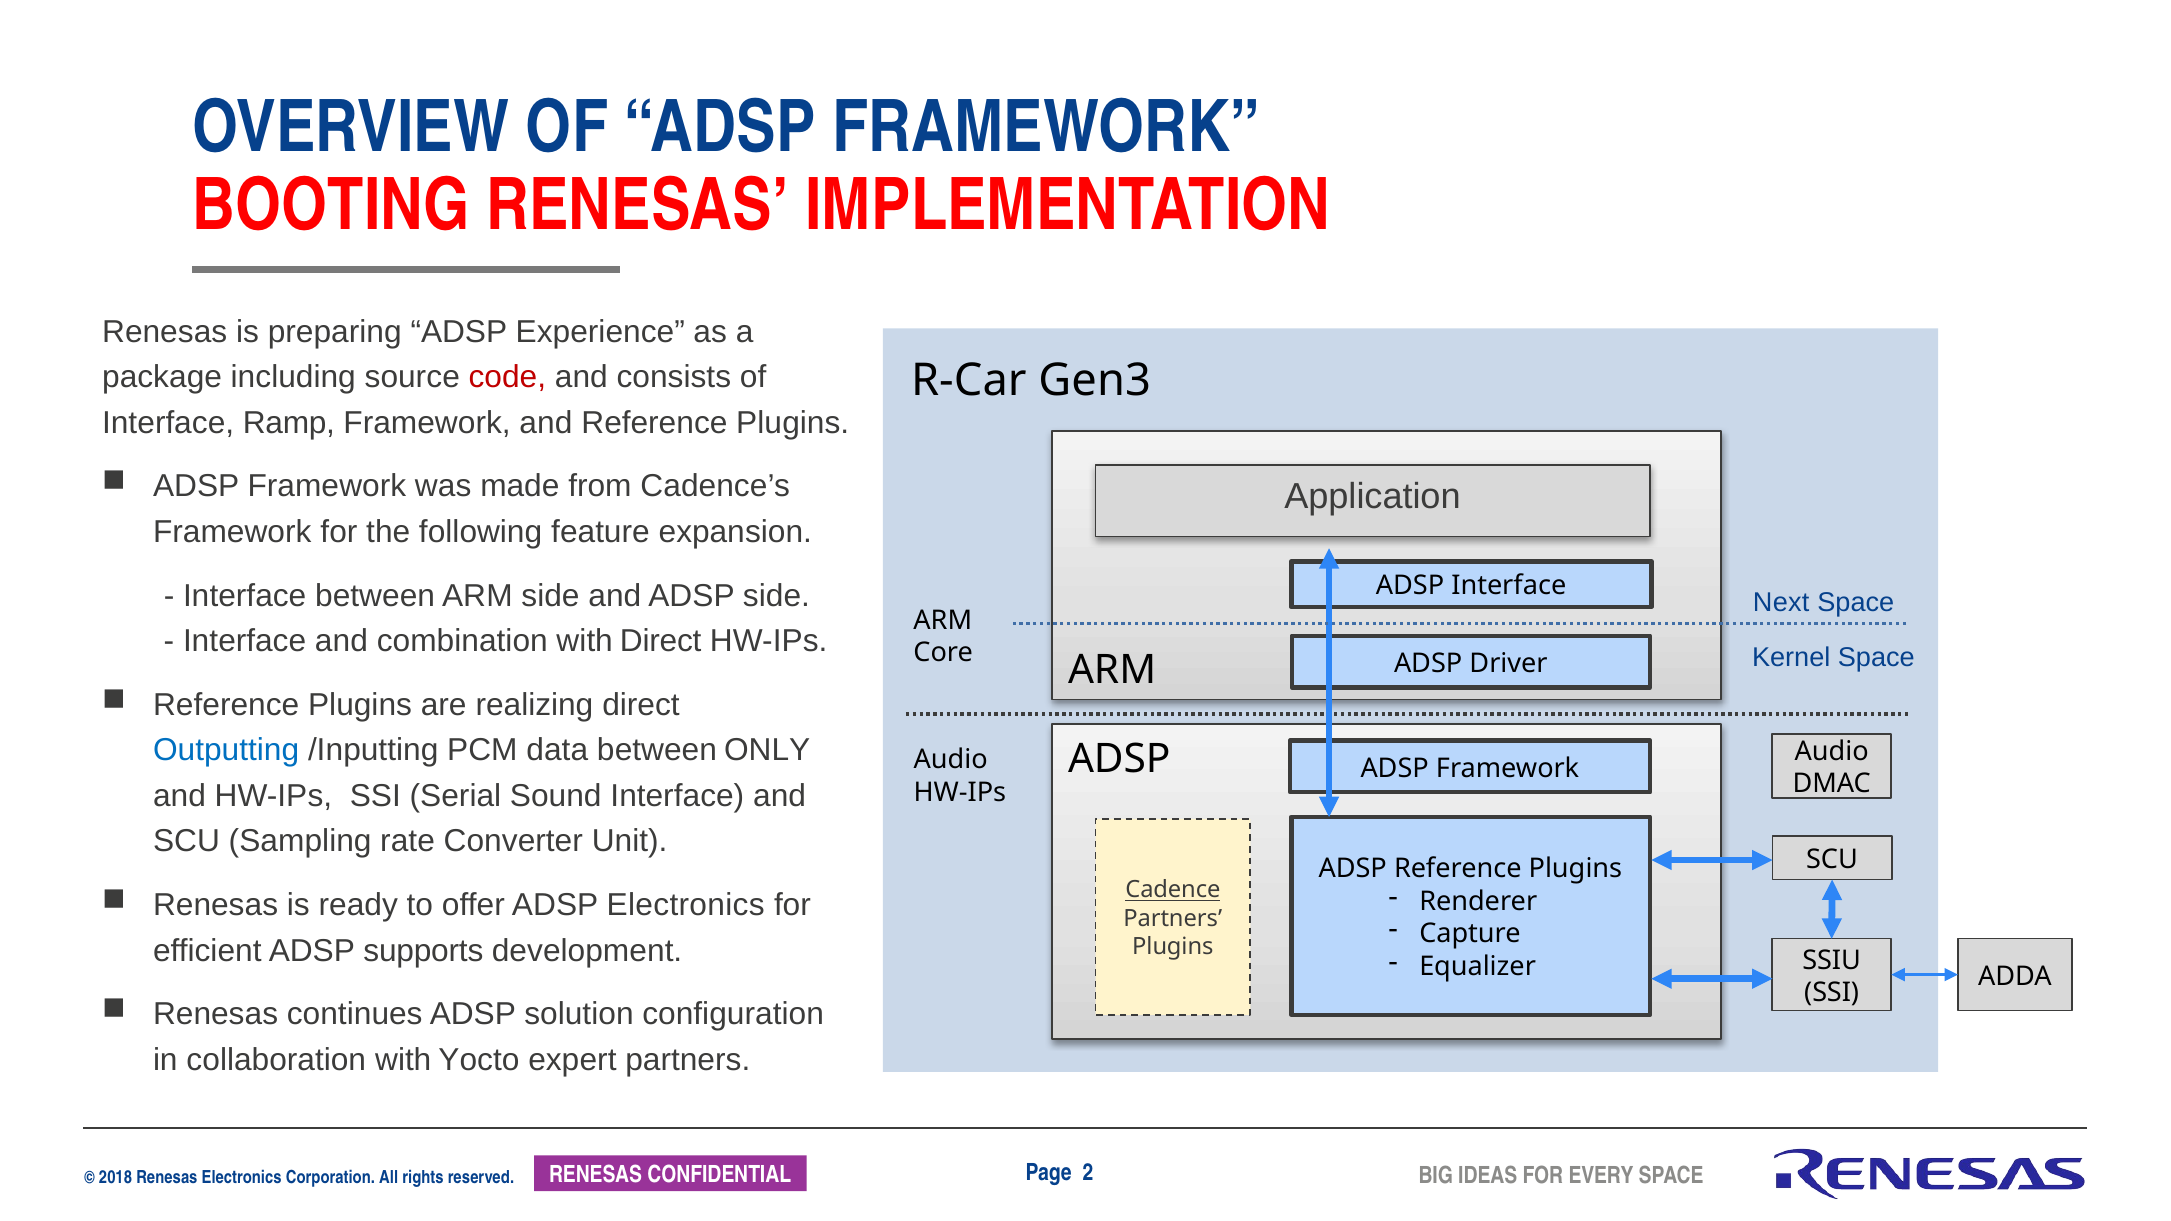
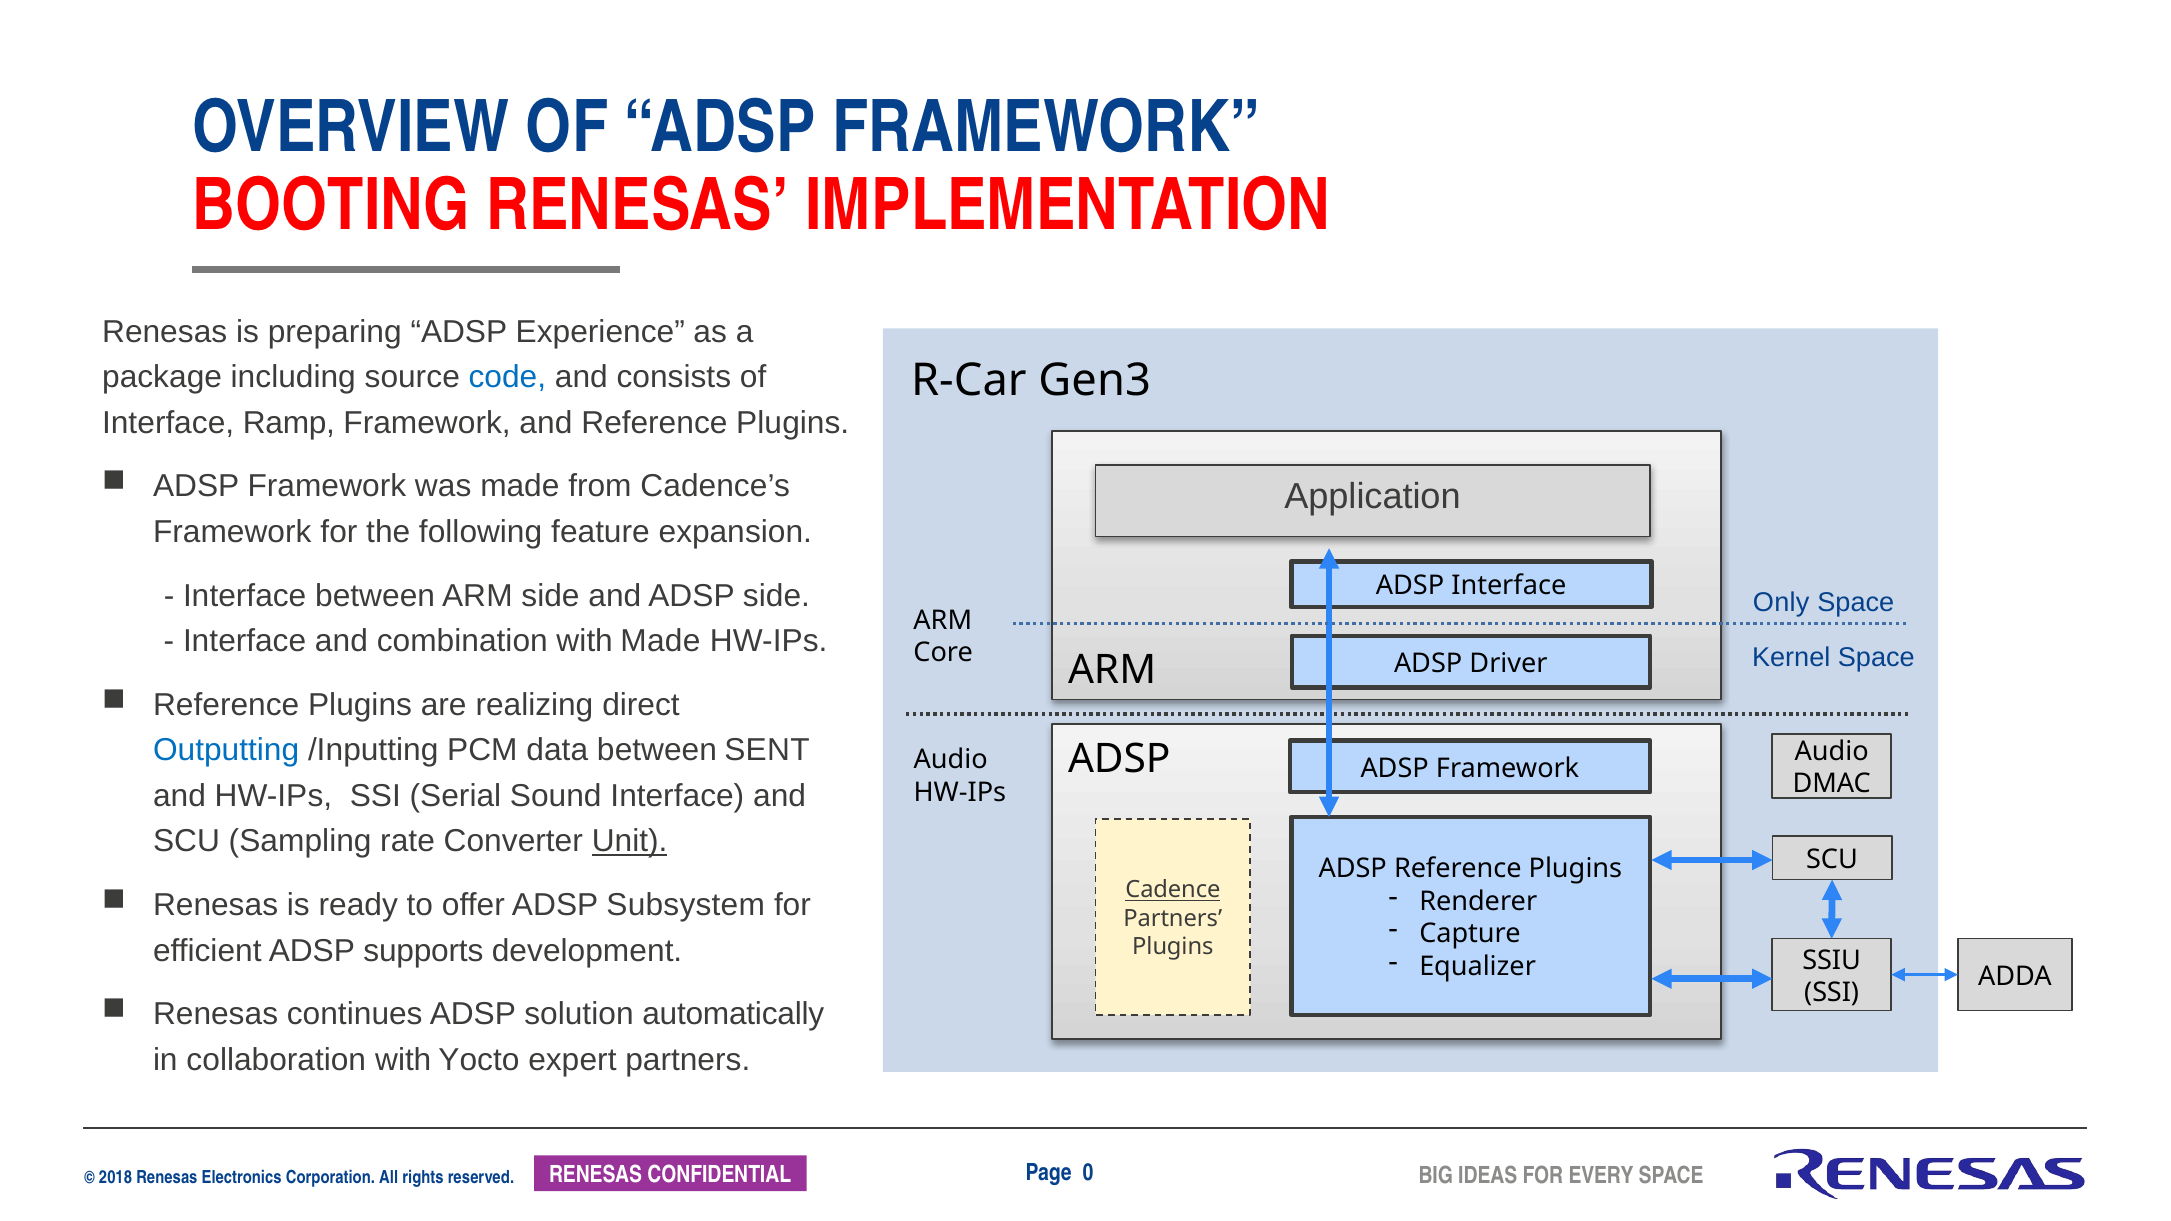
code colour: red -> blue
Next: Next -> Only
with Direct: Direct -> Made
ONLY: ONLY -> SENT
Unit underline: none -> present
ADSP Electronics: Electronics -> Subsystem
configuration: configuration -> automatically
2: 2 -> 0
